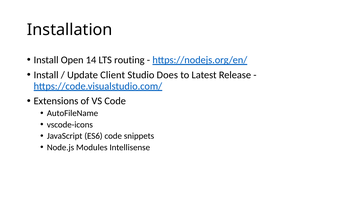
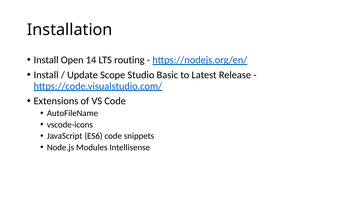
Client: Client -> Scope
Does: Does -> Basic
